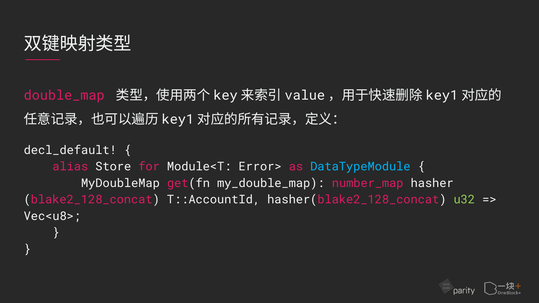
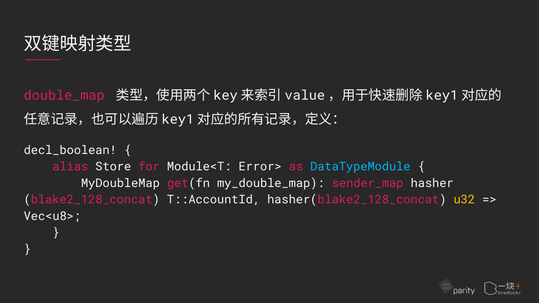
decl_default: decl_default -> decl_boolean
number_map: number_map -> sender_map
u32 colour: light green -> yellow
